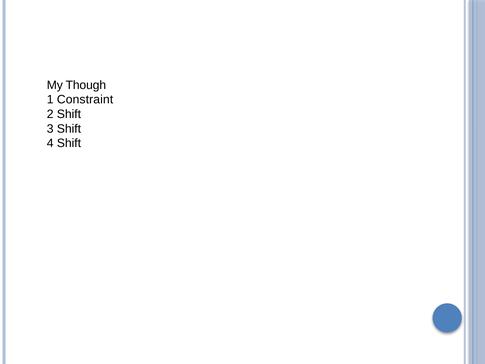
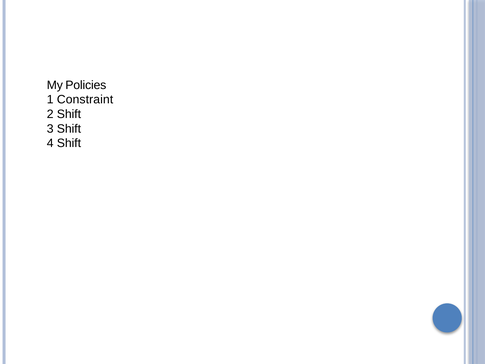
Though: Though -> Policies
